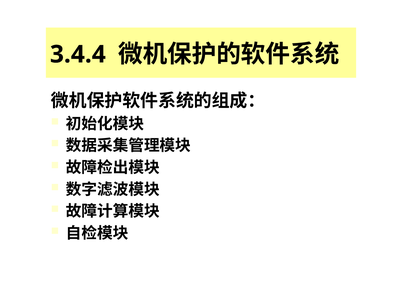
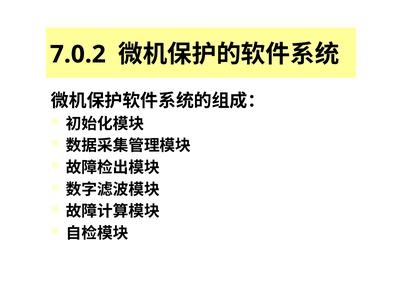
3.4.4: 3.4.4 -> 7.0.2
